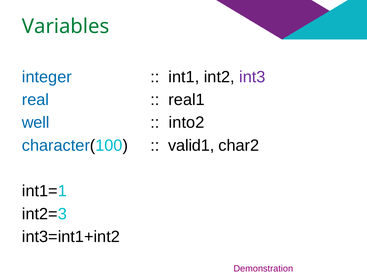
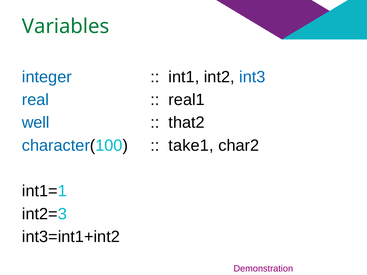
int3 colour: purple -> blue
into2: into2 -> that2
valid1: valid1 -> take1
